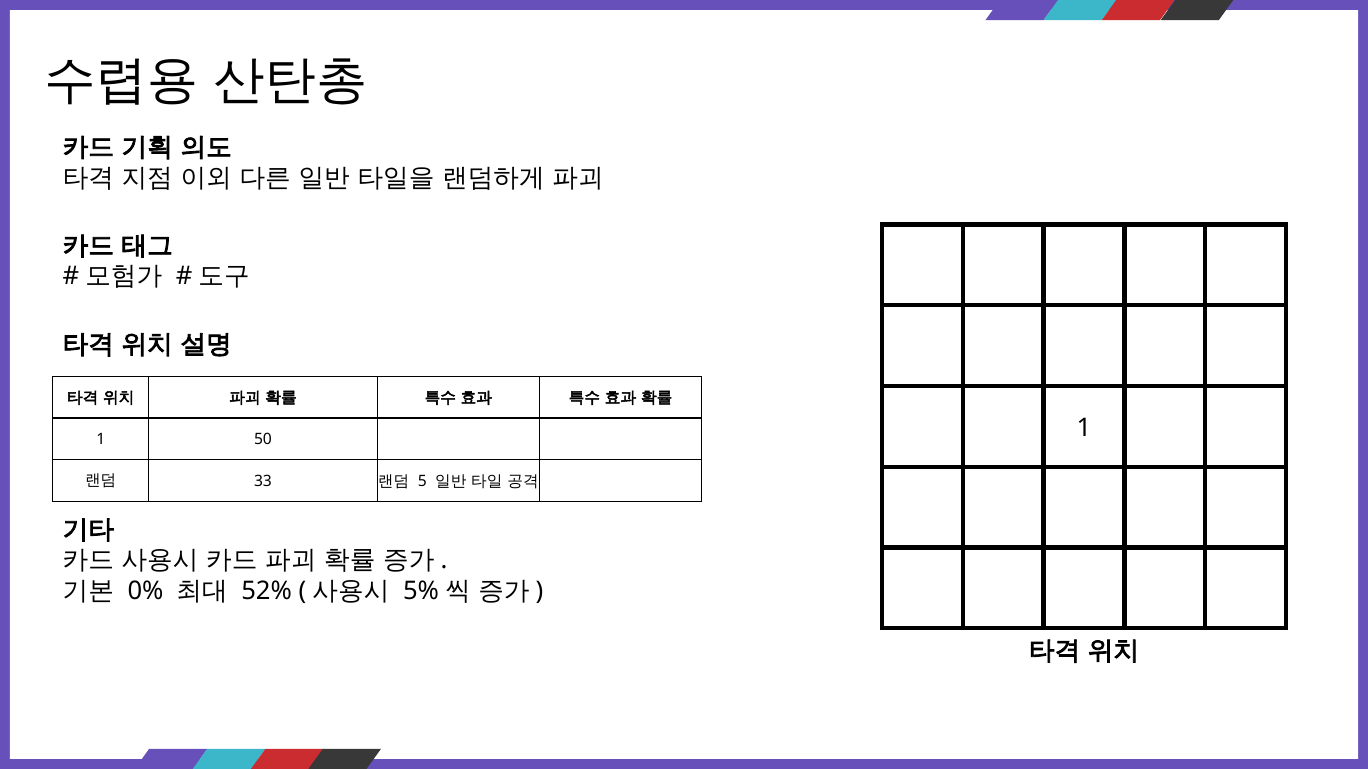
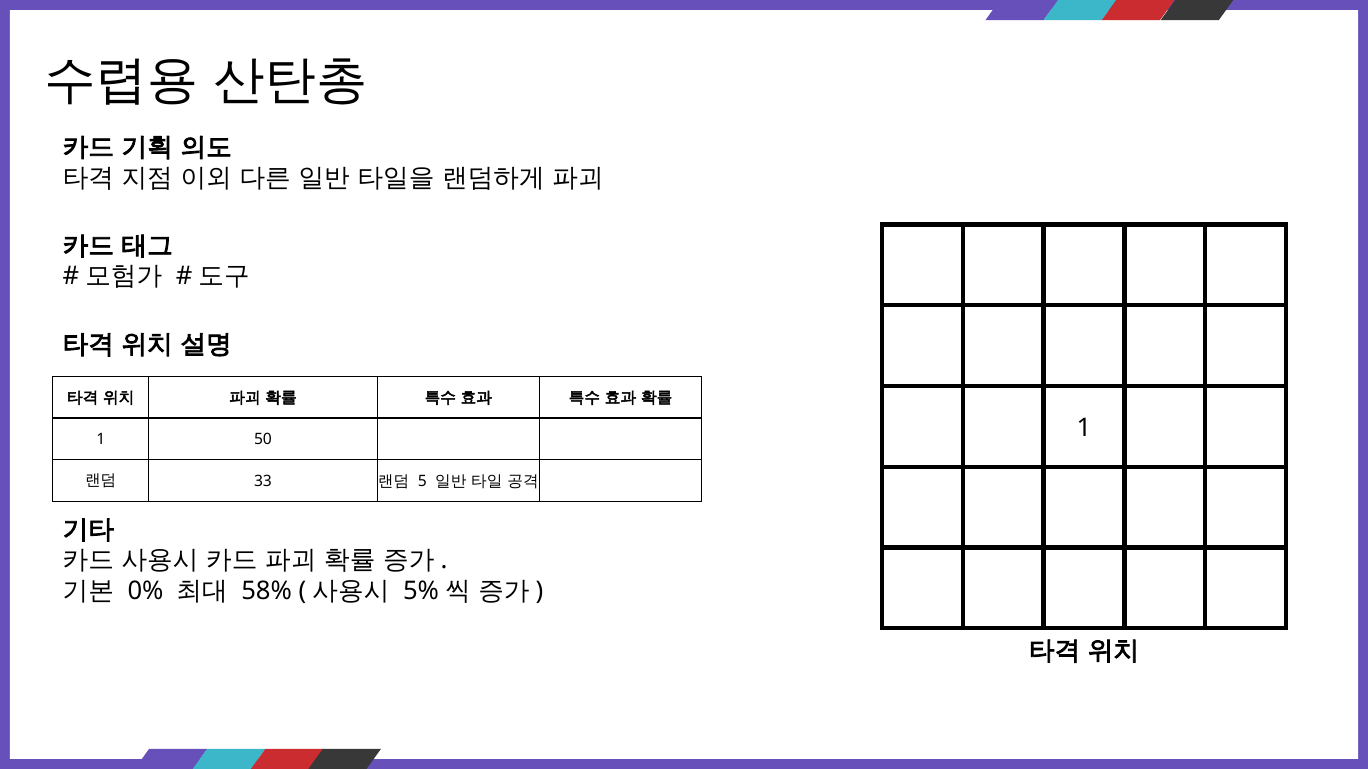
52%: 52% -> 58%
